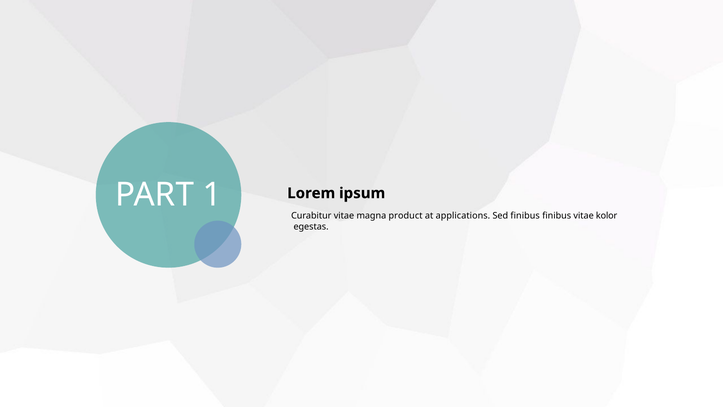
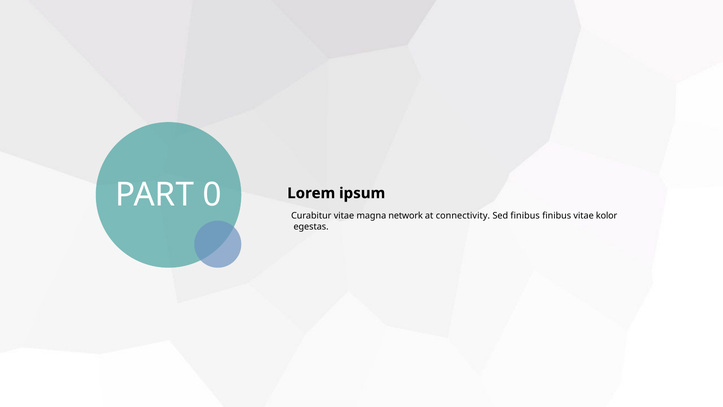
1: 1 -> 0
product: product -> network
applications: applications -> connectivity
